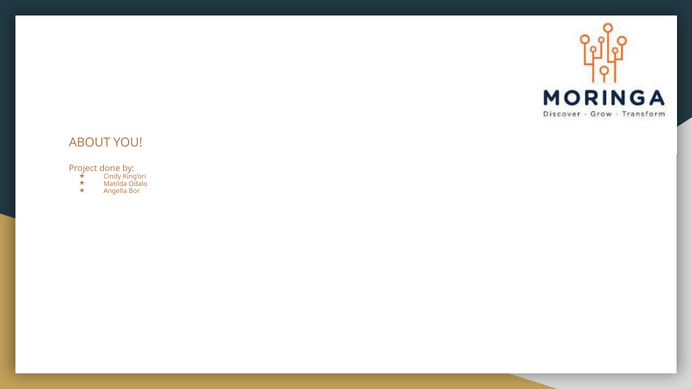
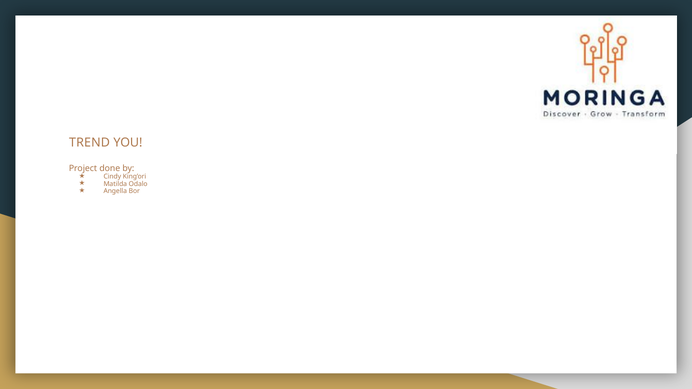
ABOUT: ABOUT -> TREND
